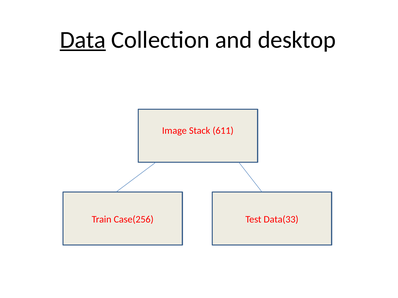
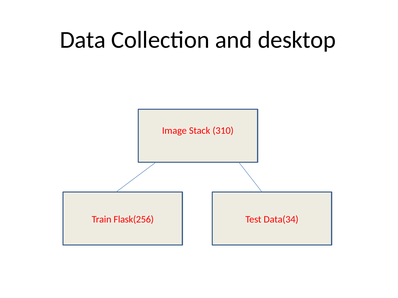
Data underline: present -> none
611: 611 -> 310
Case(256: Case(256 -> Flask(256
Data(33: Data(33 -> Data(34
